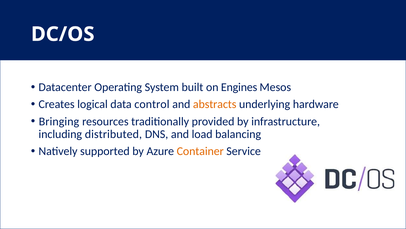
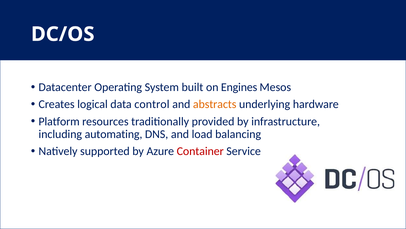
Bringing: Bringing -> Platform
distributed: distributed -> automating
Container colour: orange -> red
